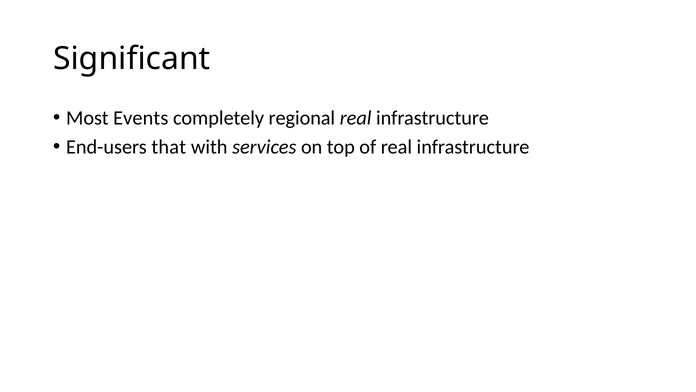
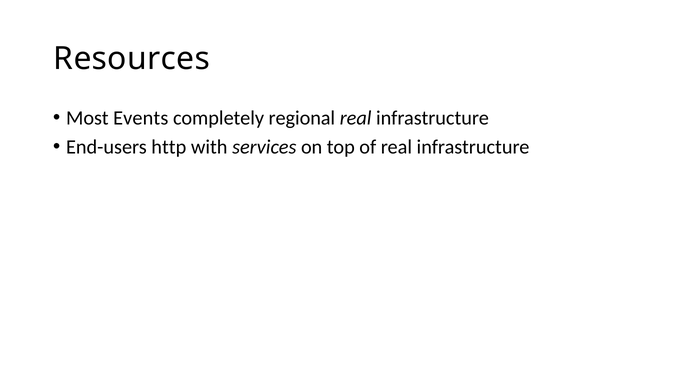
Significant: Significant -> Resources
that: that -> http
